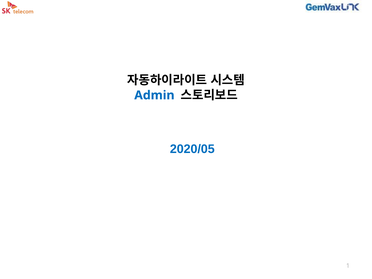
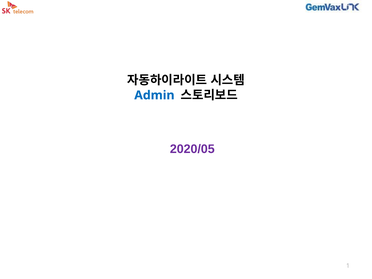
2020/05 colour: blue -> purple
